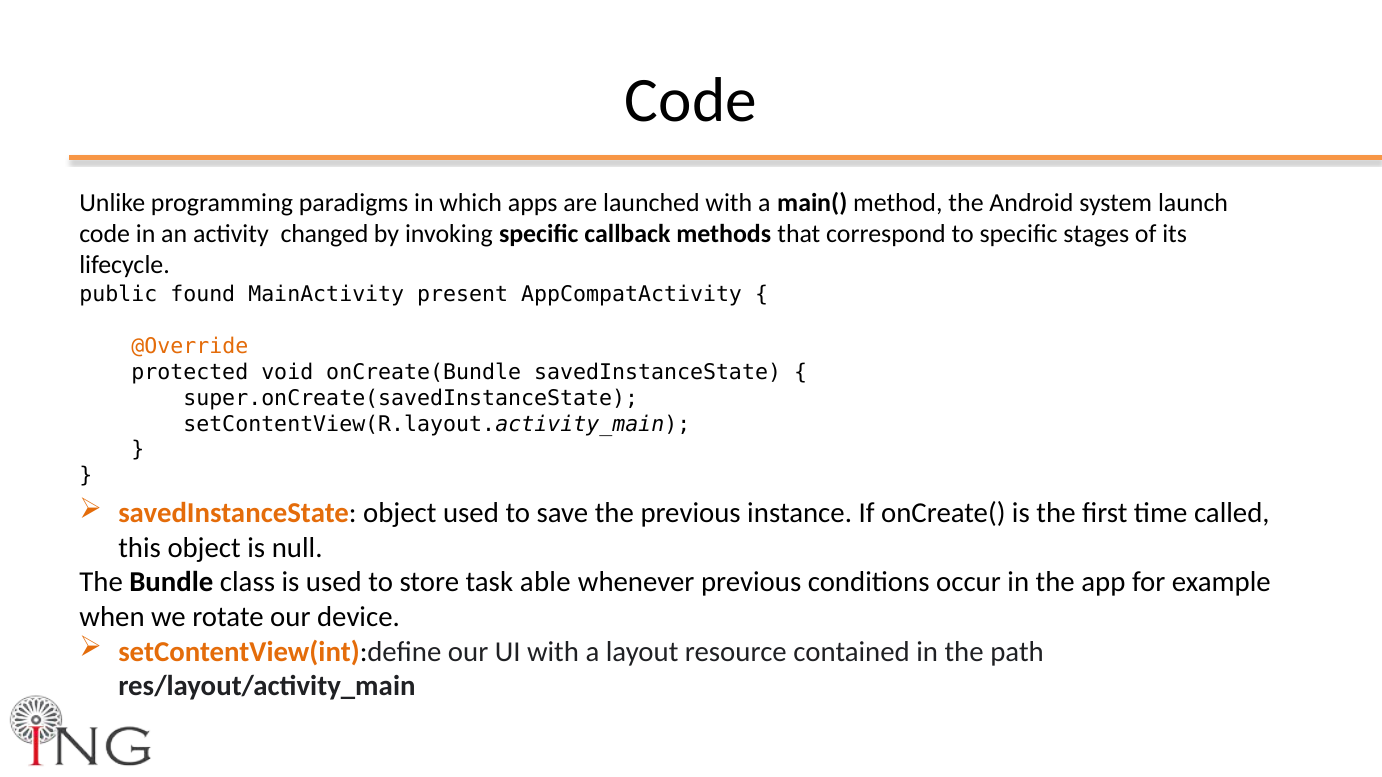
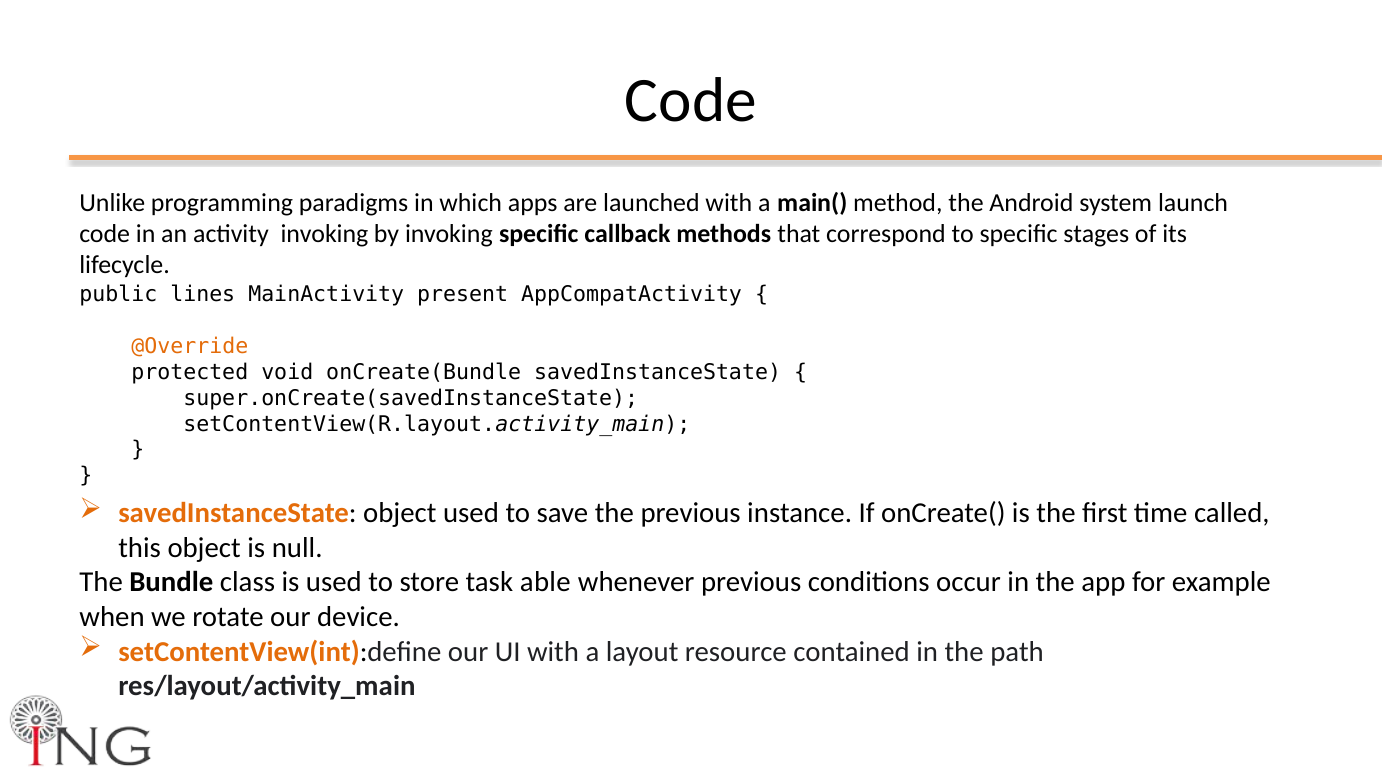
activity changed: changed -> invoking
found: found -> lines
